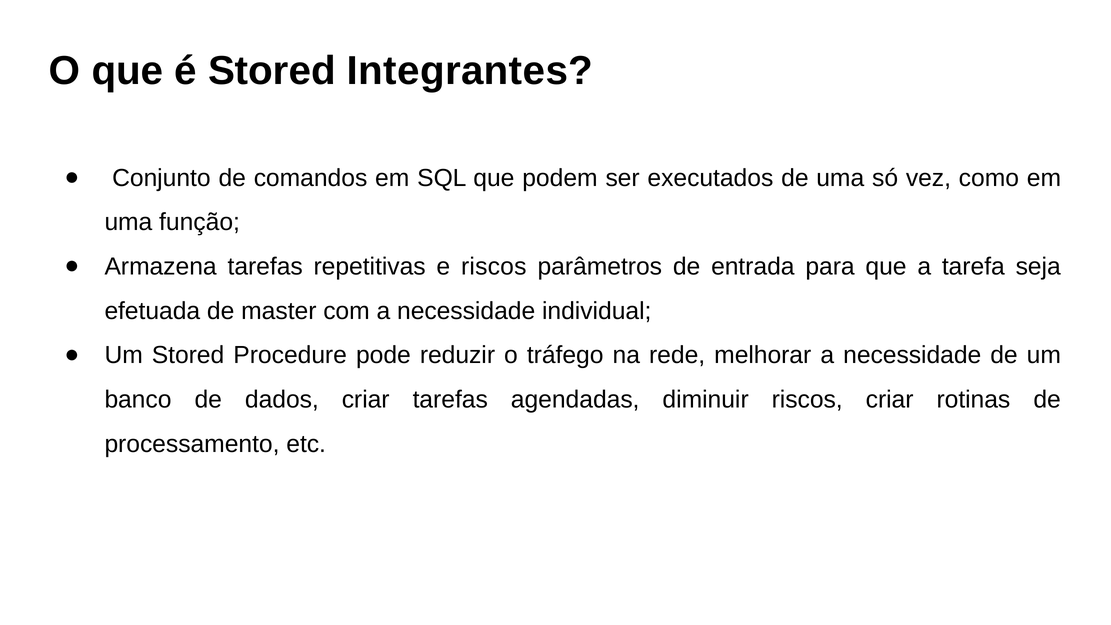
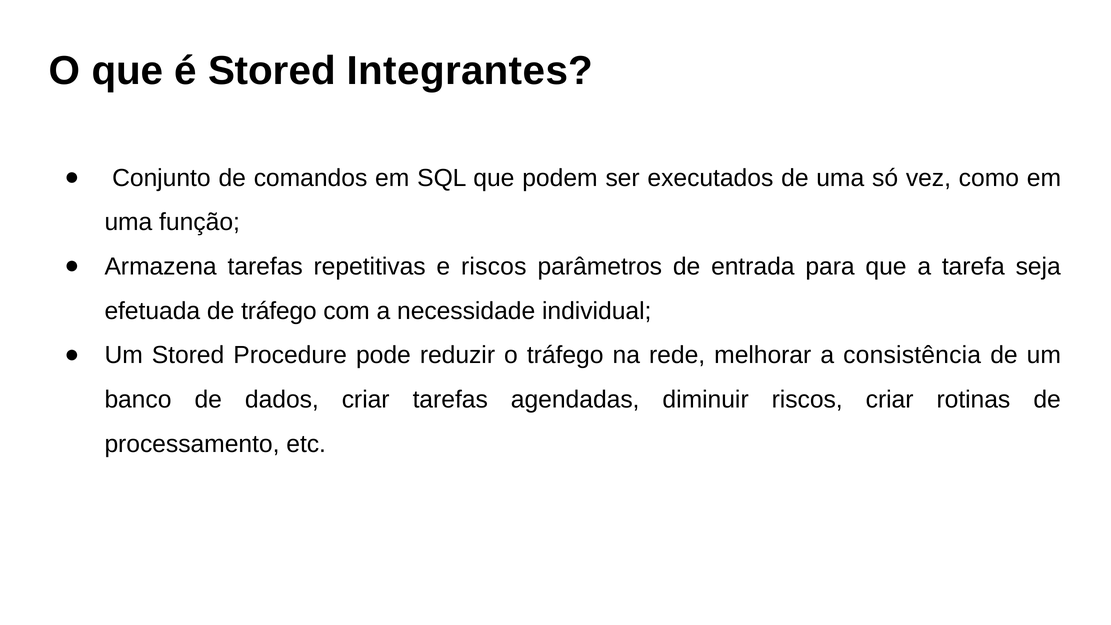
de master: master -> tráfego
melhorar a necessidade: necessidade -> consistência
